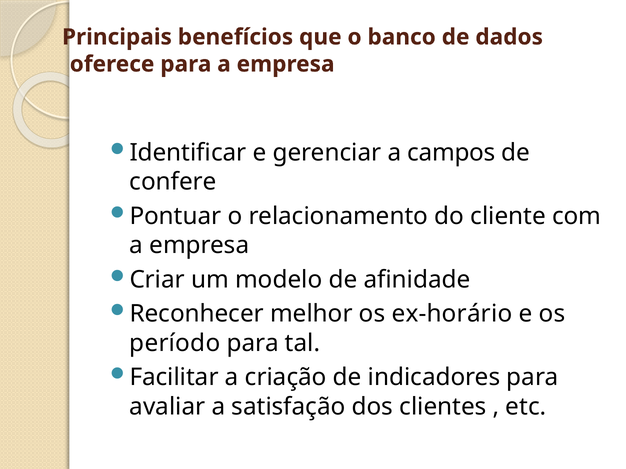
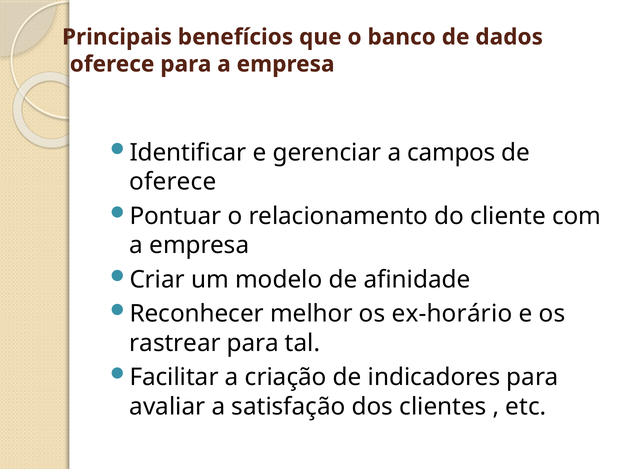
confere at (173, 182): confere -> oferece
período: período -> rastrear
